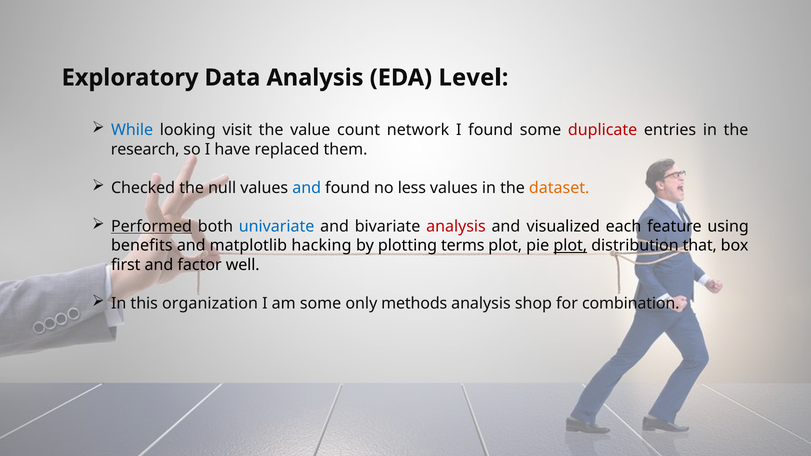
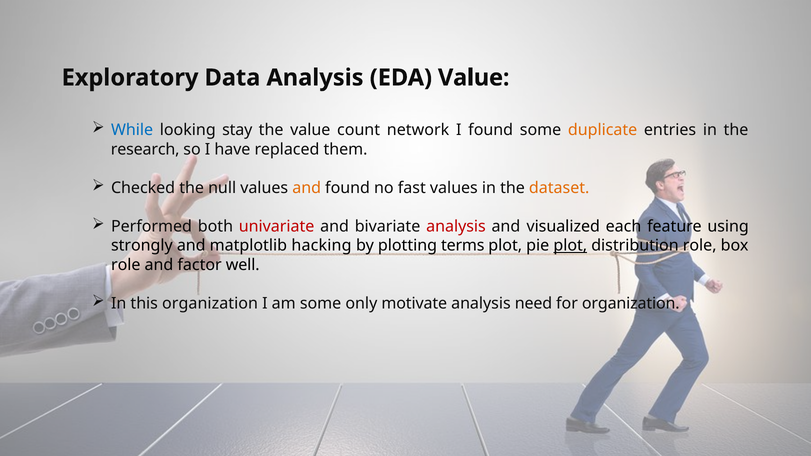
EDA Level: Level -> Value
visit: visit -> stay
duplicate colour: red -> orange
and at (307, 188) colour: blue -> orange
less: less -> fast
Performed underline: present -> none
univariate colour: blue -> red
benefits: benefits -> strongly
distribution that: that -> role
first at (126, 265): first -> role
methods: methods -> motivate
shop: shop -> need
for combination: combination -> organization
